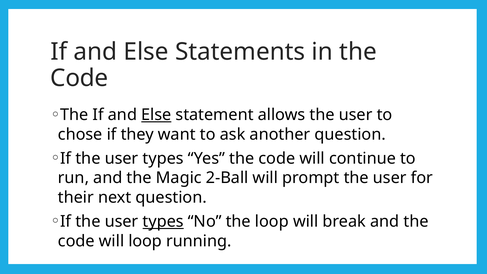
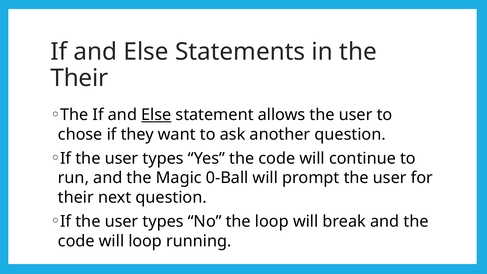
Code at (79, 78): Code -> Their
2-Ball: 2-Ball -> 0-Ball
types at (163, 221) underline: present -> none
